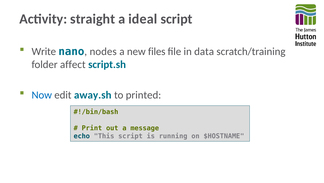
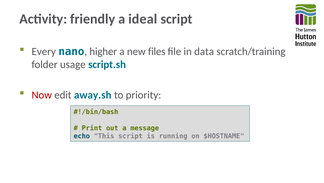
straight: straight -> friendly
Write: Write -> Every
nodes: nodes -> higher
affect: affect -> usage
Now colour: blue -> red
printed: printed -> priority
